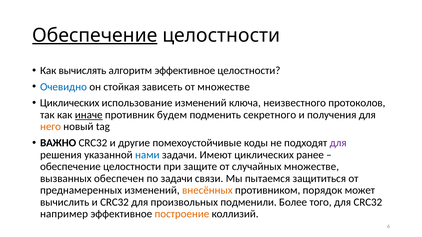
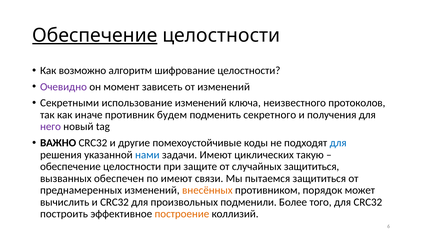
вычислять: вычислять -> возможно
алгоритм эффективное: эффективное -> шифрование
Очевидно colour: blue -> purple
стойкая: стойкая -> момент
от множестве: множестве -> изменений
Циклических at (70, 103): Циклических -> Секретными
иначе underline: present -> none
него colour: orange -> purple
для at (338, 143) colour: purple -> blue
ранее: ранее -> такую
случайных множестве: множестве -> защититься
по задачи: задачи -> имеют
например: например -> построить
